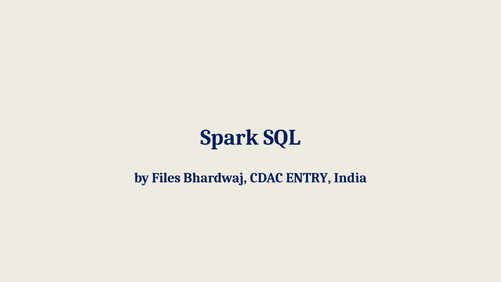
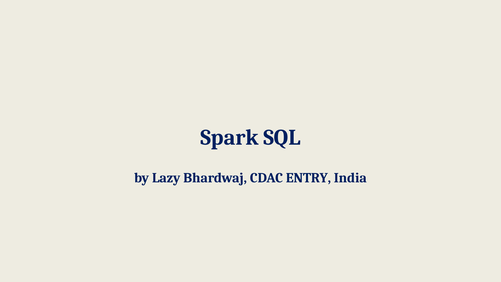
Files: Files -> Lazy
